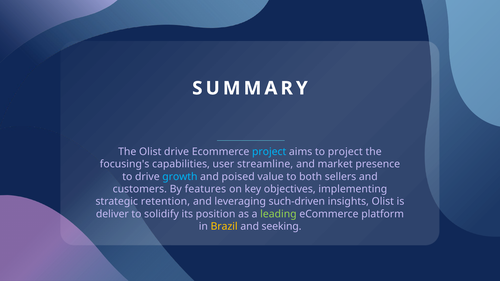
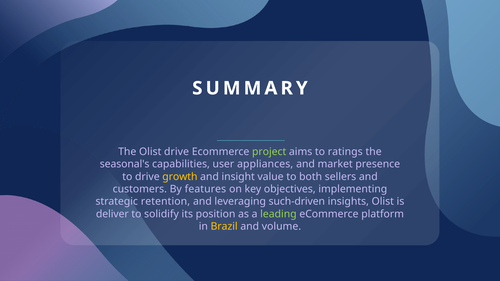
project at (269, 152) colour: light blue -> light green
to project: project -> ratings
focusing's: focusing's -> seasonal's
streamline: streamline -> appliances
growth colour: light blue -> yellow
poised: poised -> insight
seeking: seeking -> volume
